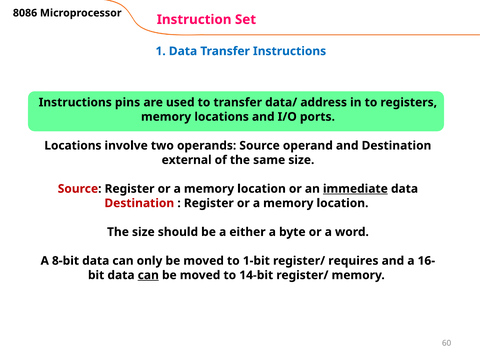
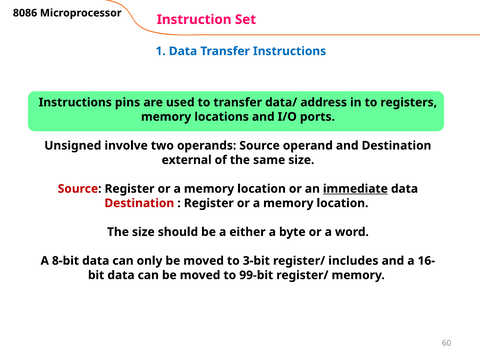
Locations at (73, 146): Locations -> Unsigned
1-bit: 1-bit -> 3-bit
requires: requires -> includes
can at (148, 275) underline: present -> none
14-bit: 14-bit -> 99-bit
